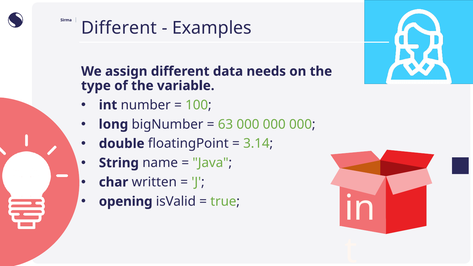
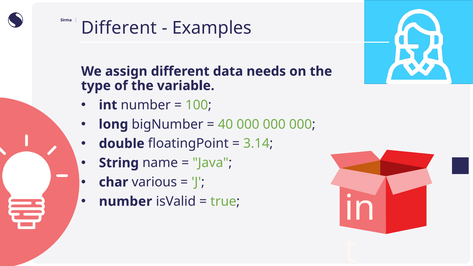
63: 63 -> 40
written: written -> various
opening at (126, 202): opening -> number
